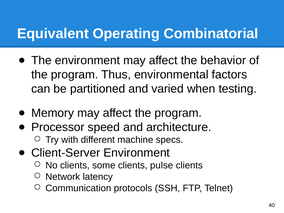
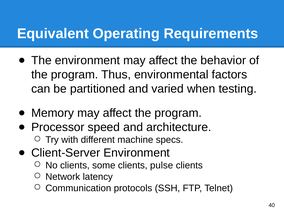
Combinatorial: Combinatorial -> Requirements
